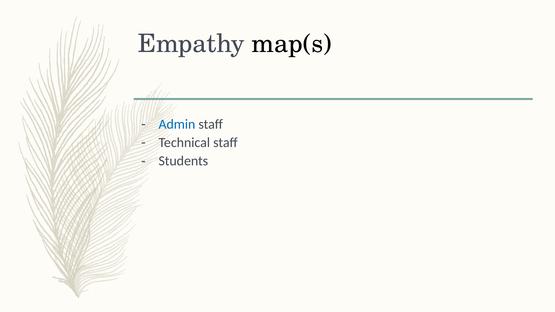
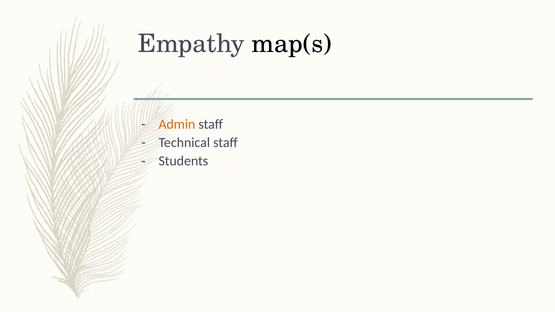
Admin colour: blue -> orange
